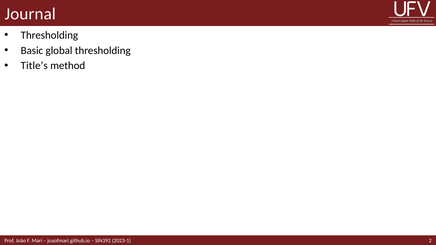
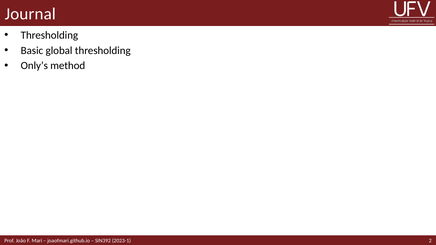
Title’s: Title’s -> Only’s
